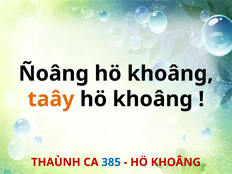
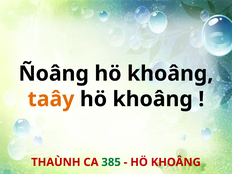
385 colour: blue -> green
